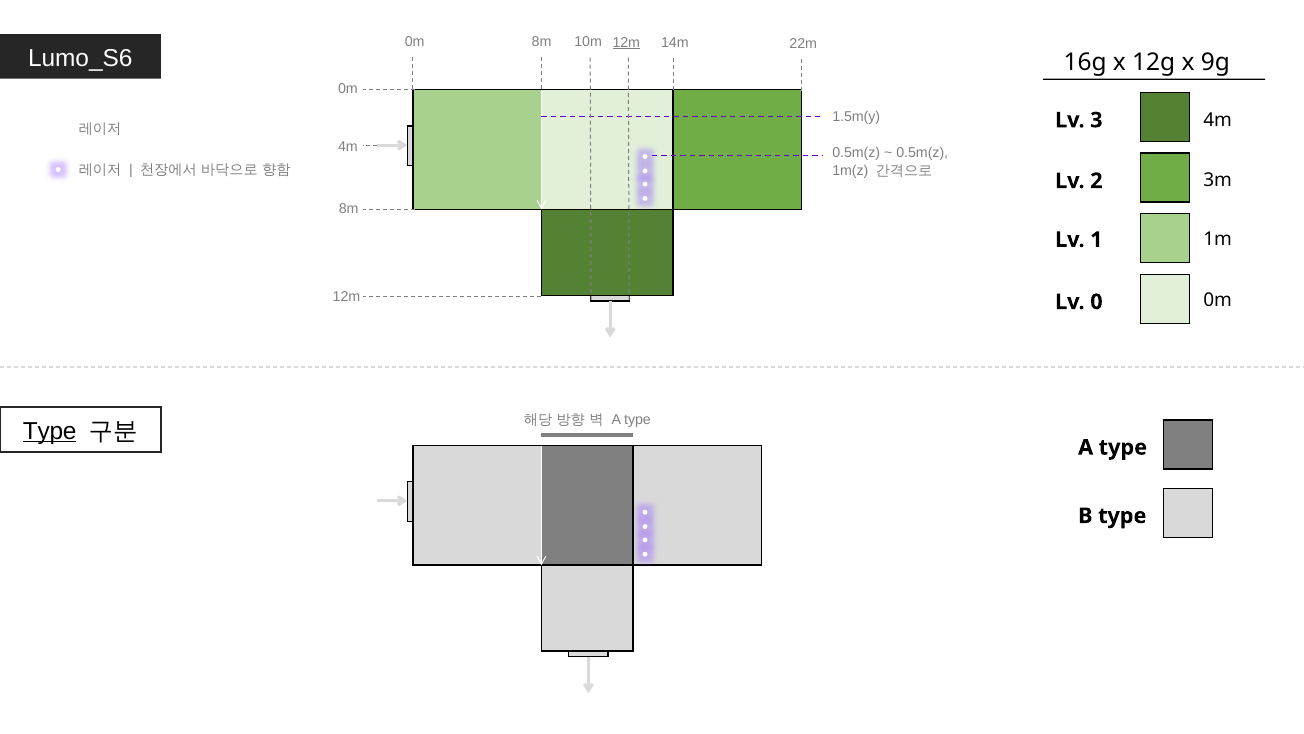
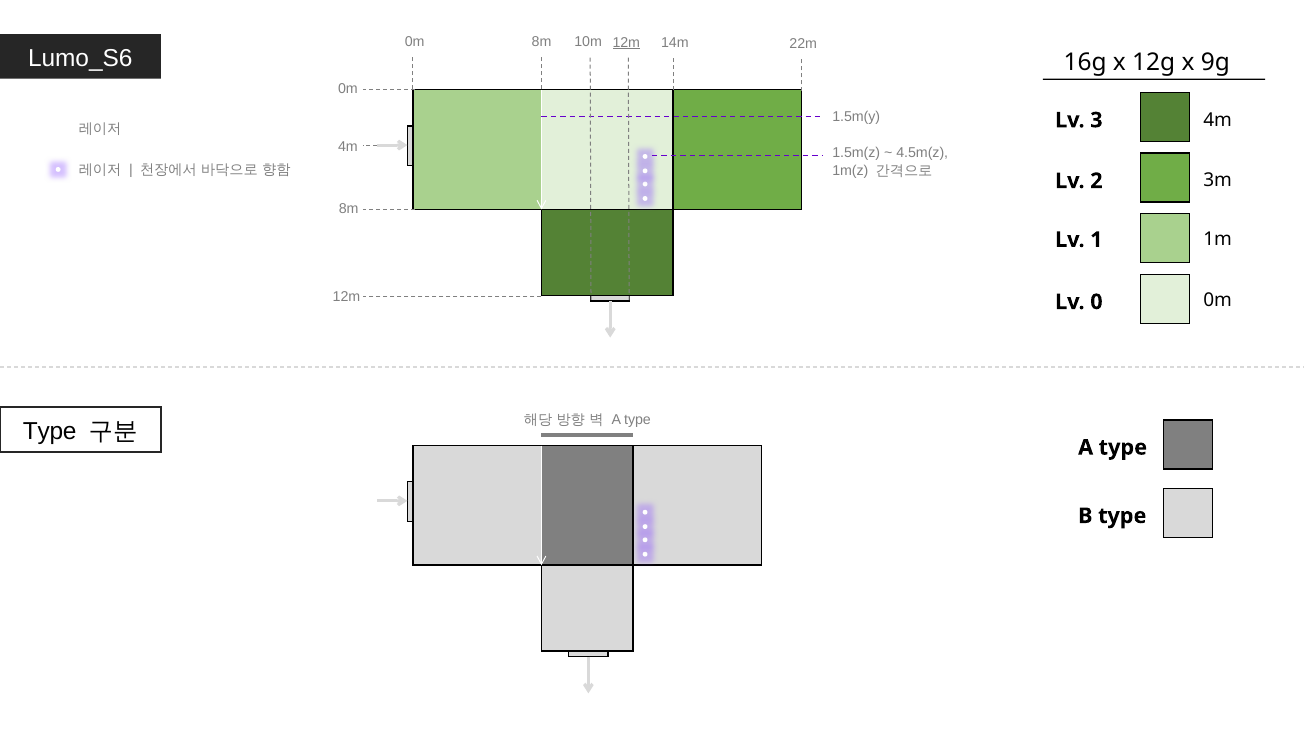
0.5m(z at (856, 153): 0.5m(z -> 1.5m(z
0.5m(z at (922, 153): 0.5m(z -> 4.5m(z
Type at (50, 431) underline: present -> none
